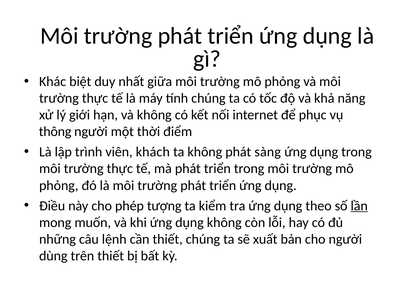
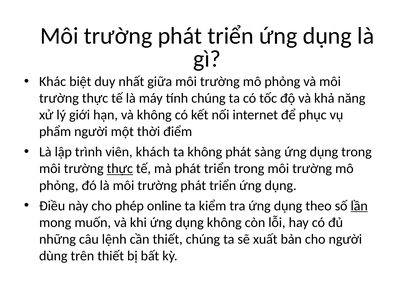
thông: thông -> phẩm
thực at (120, 169) underline: none -> present
tượng: tượng -> online
